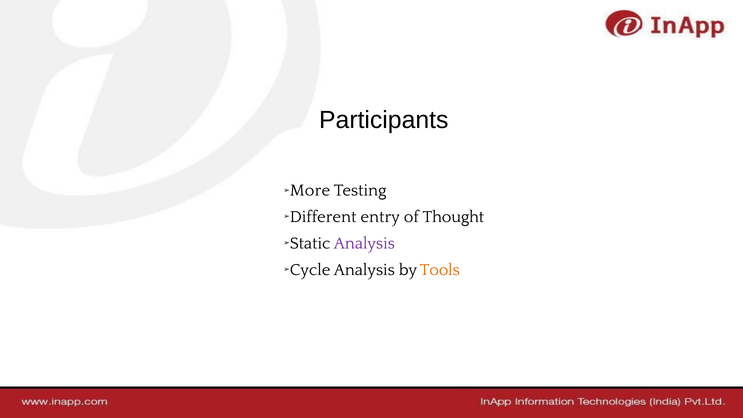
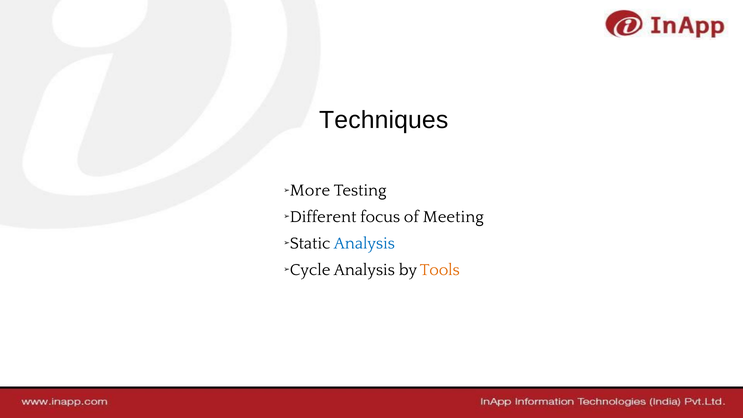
Participants: Participants -> Techniques
entry: entry -> focus
Thought: Thought -> Meeting
Analysis at (364, 243) colour: purple -> blue
